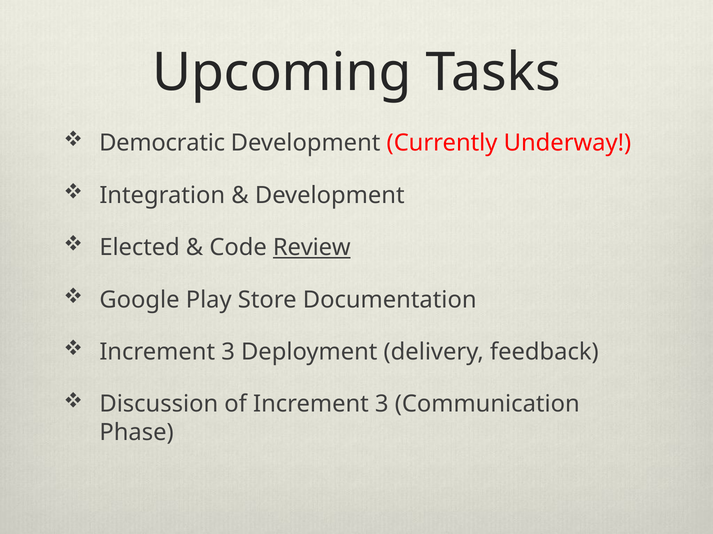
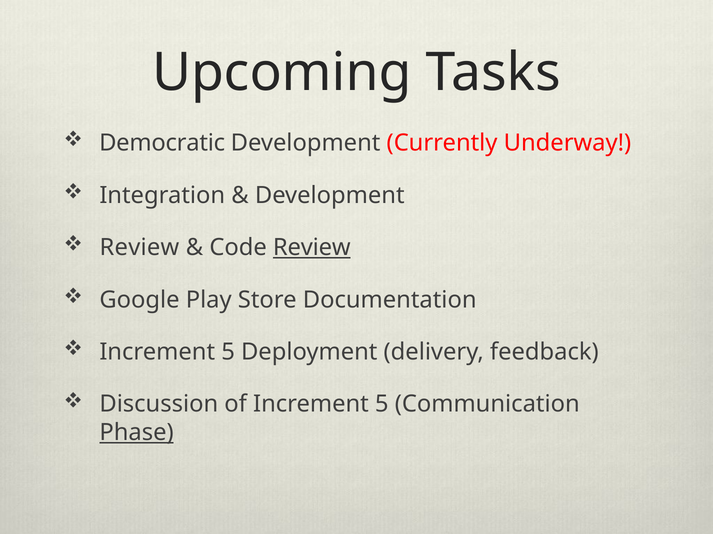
Elected at (140, 248): Elected -> Review
3 at (228, 352): 3 -> 5
of Increment 3: 3 -> 5
Phase underline: none -> present
